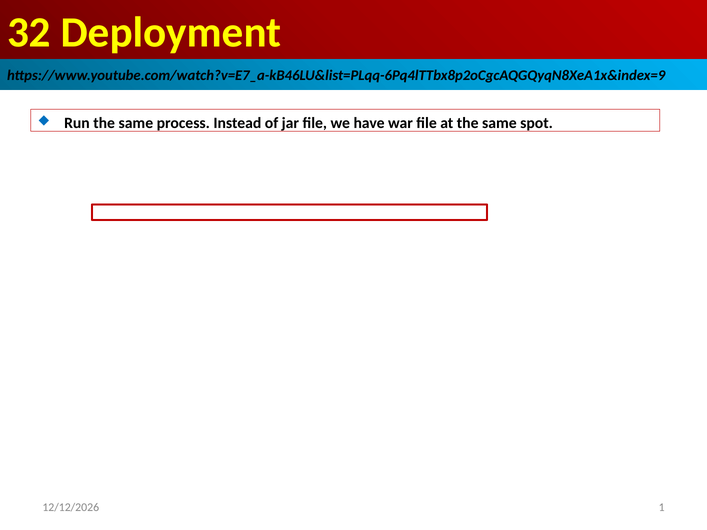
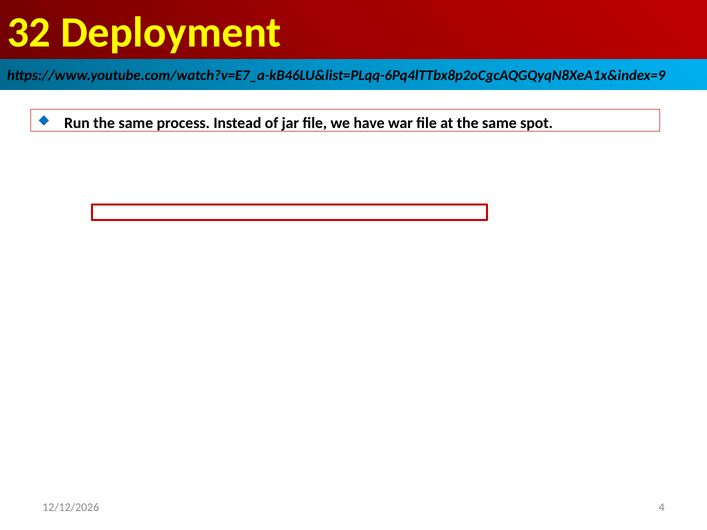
1: 1 -> 4
